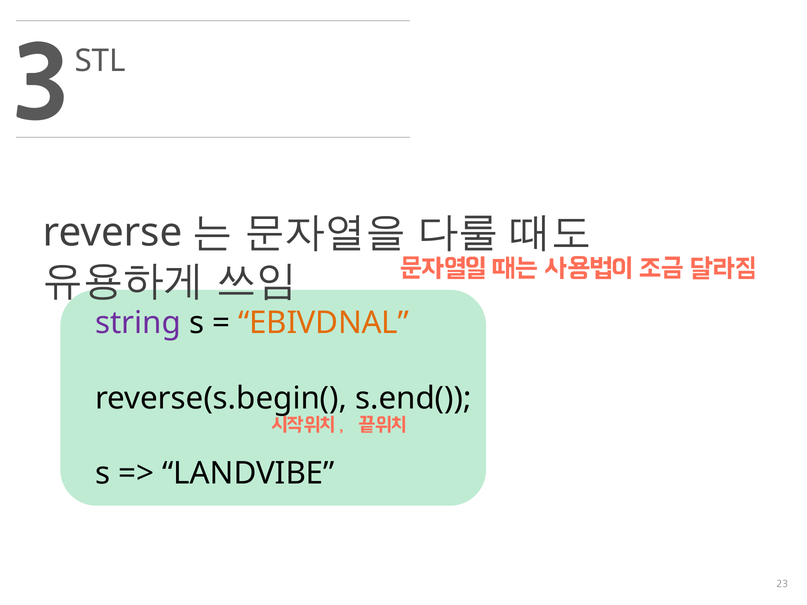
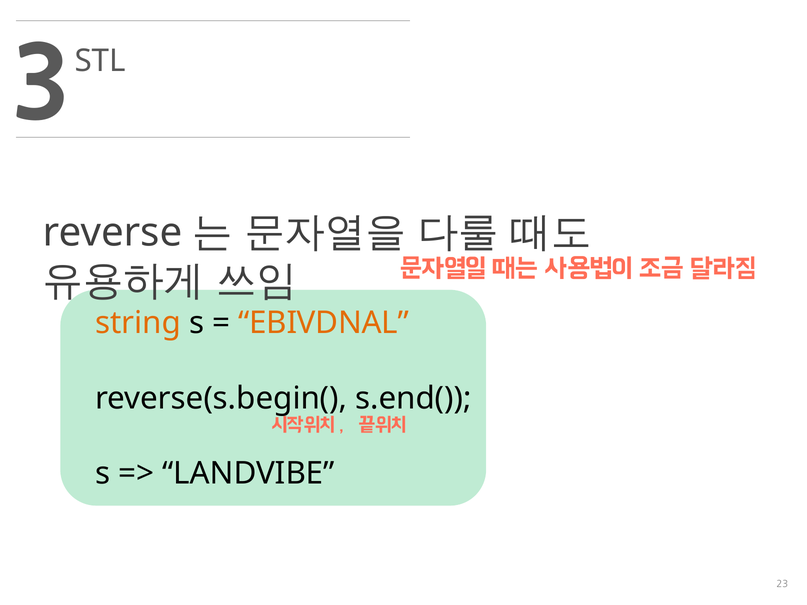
string colour: purple -> orange
